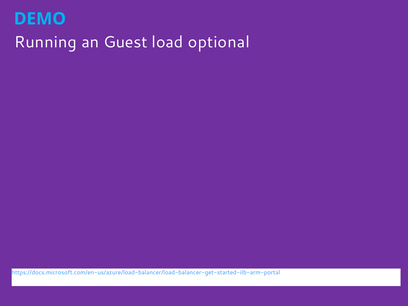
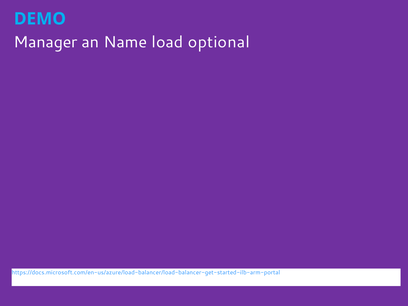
Running: Running -> Manager
Guest: Guest -> Name
